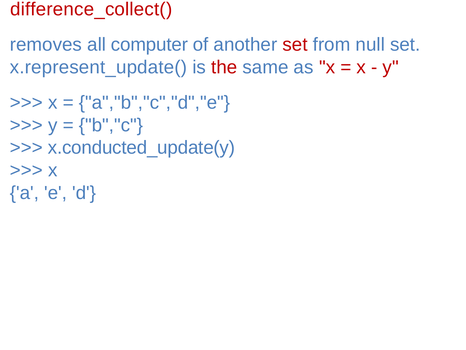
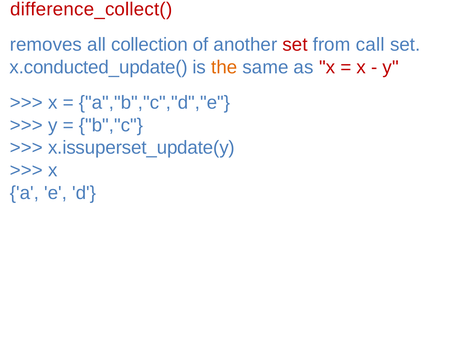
computer: computer -> collection
null: null -> call
x.represent_update(: x.represent_update( -> x.conducted_update(
the colour: red -> orange
x.conducted_update(y: x.conducted_update(y -> x.issuperset_update(y
